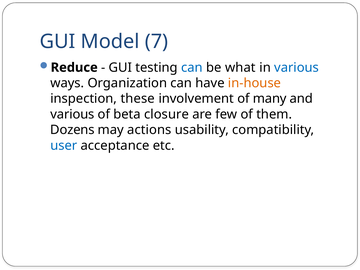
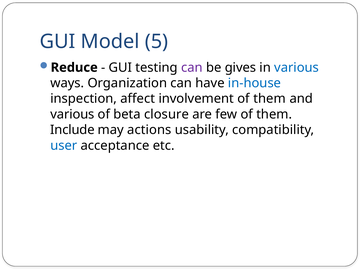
7: 7 -> 5
can at (192, 68) colour: blue -> purple
what: what -> gives
in-house colour: orange -> blue
these: these -> affect
involvement of many: many -> them
Dozens: Dozens -> Include
